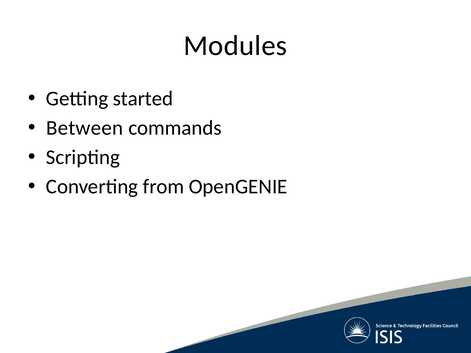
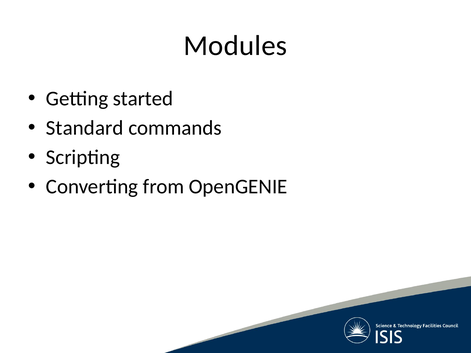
Between: Between -> Standard
